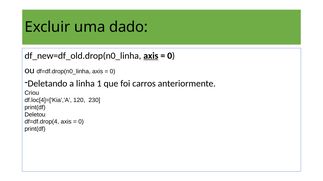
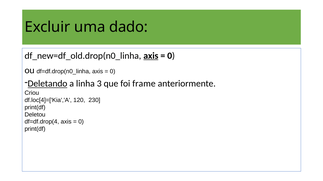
Deletando underline: none -> present
1: 1 -> 3
carros: carros -> frame
